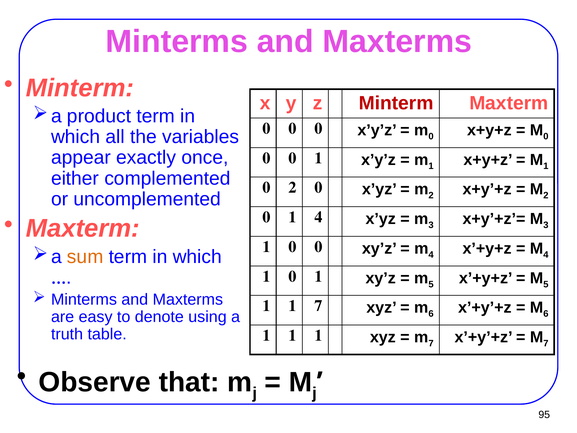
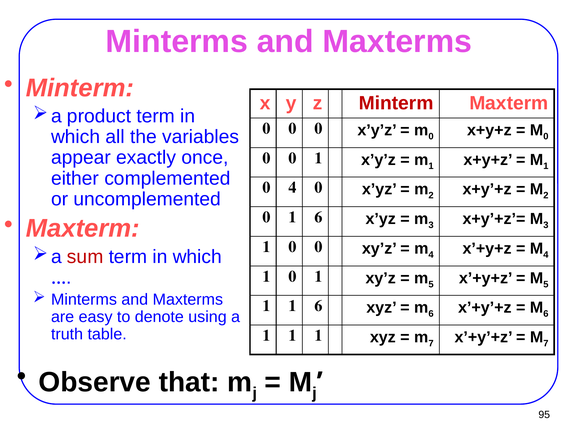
0 2: 2 -> 4
0 1 4: 4 -> 6
sum colour: orange -> red
1 1 7: 7 -> 6
